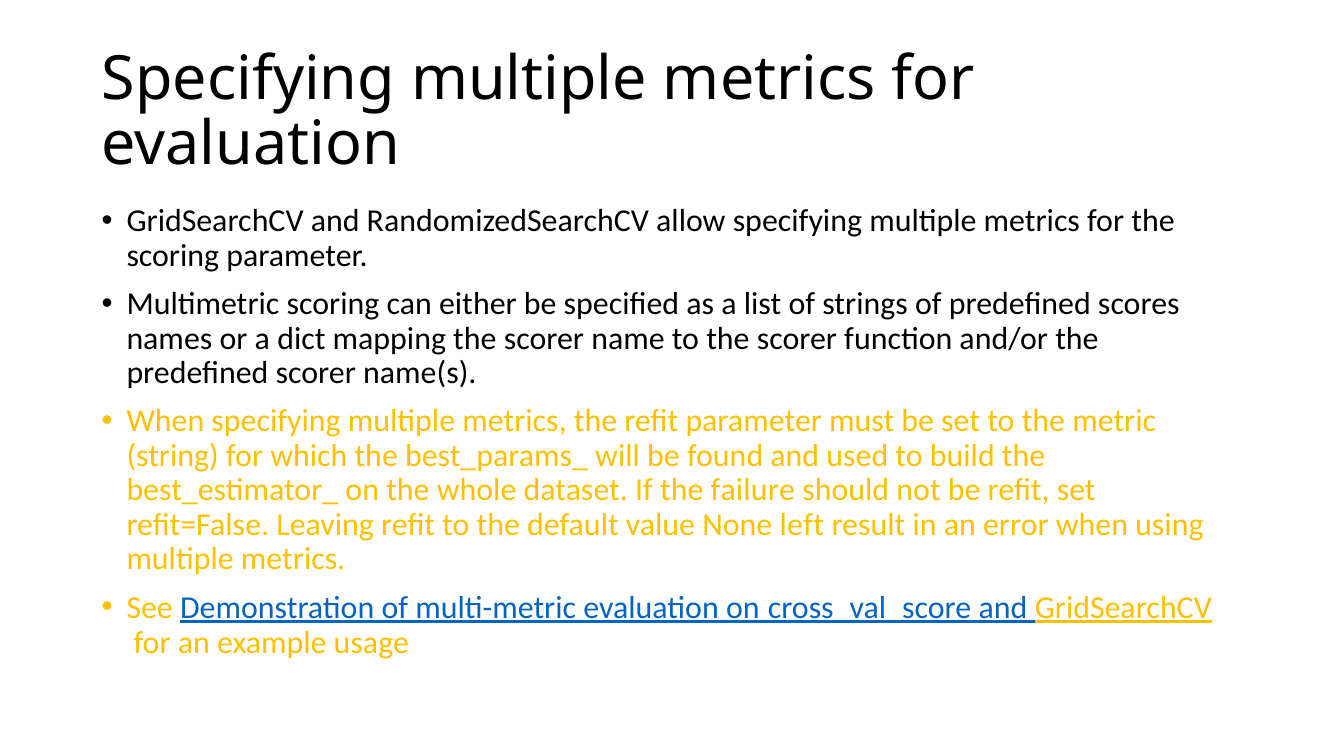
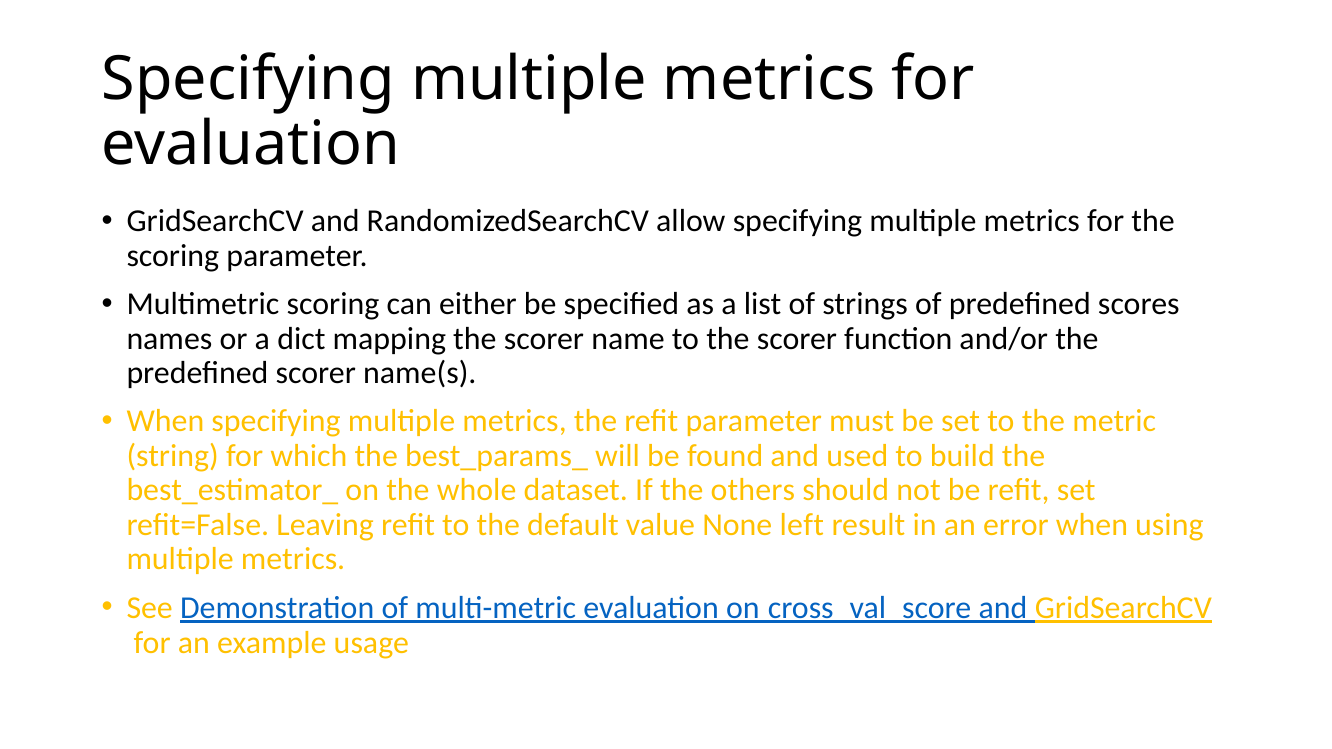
failure: failure -> others
